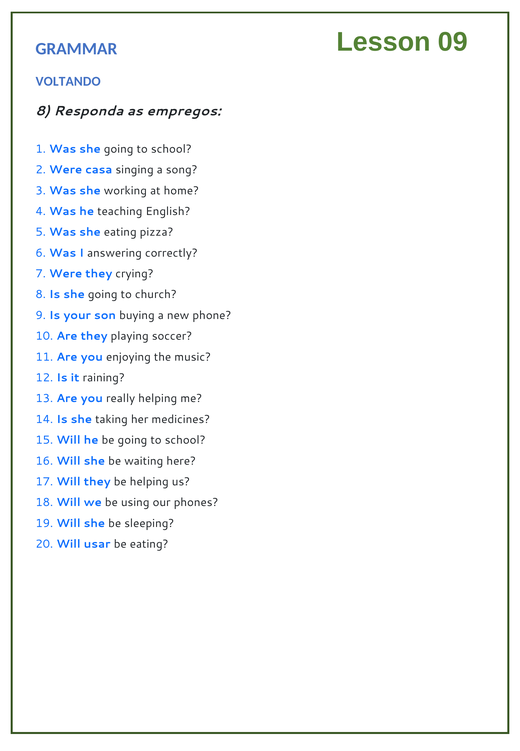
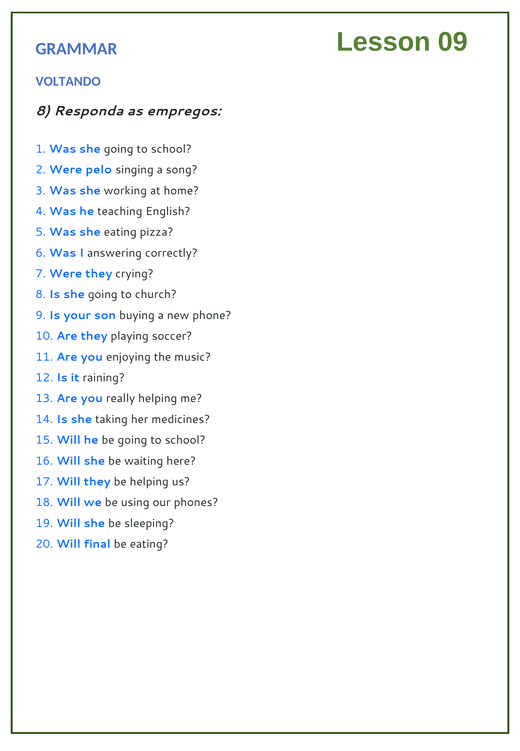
casa: casa -> pelo
usar: usar -> final
